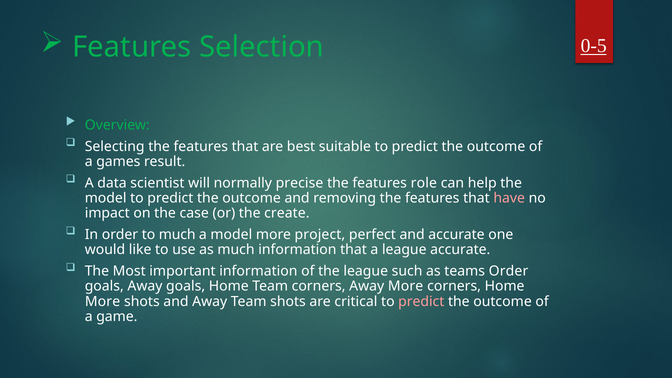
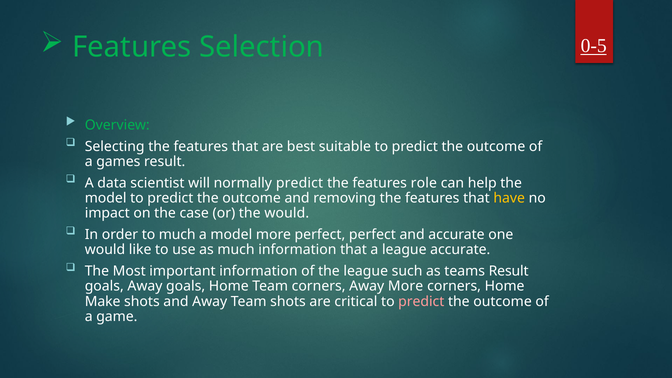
normally precise: precise -> predict
have colour: pink -> yellow
the create: create -> would
more project: project -> perfect
teams Order: Order -> Result
More at (103, 301): More -> Make
